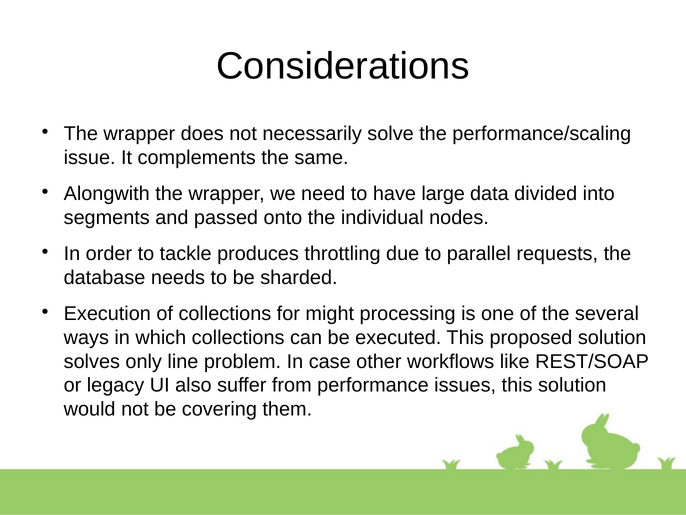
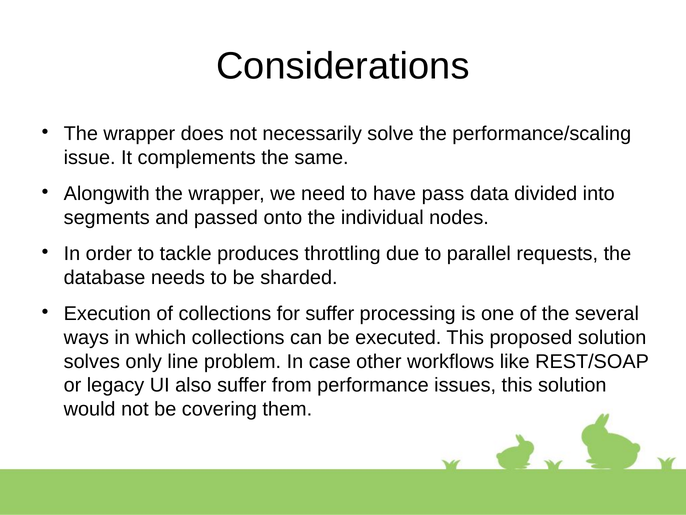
large: large -> pass
for might: might -> suffer
